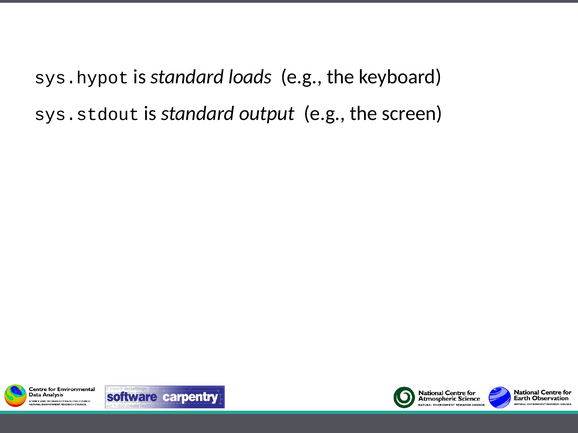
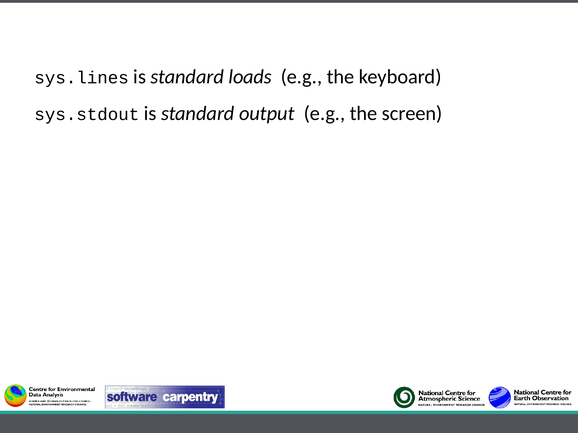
sys.hypot: sys.hypot -> sys.lines
